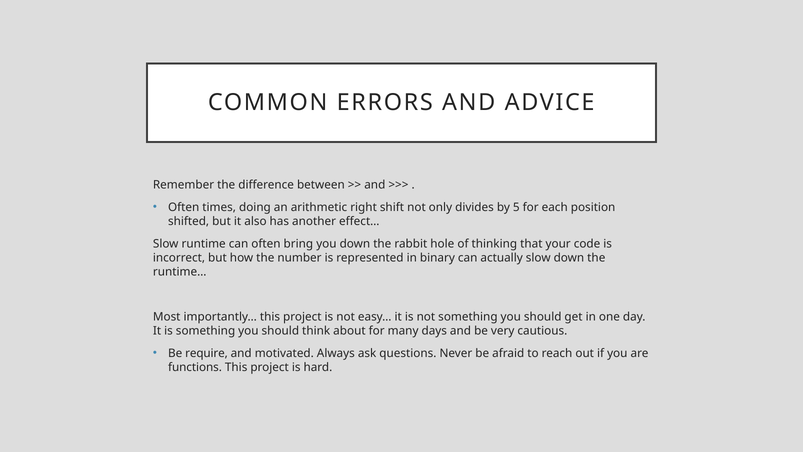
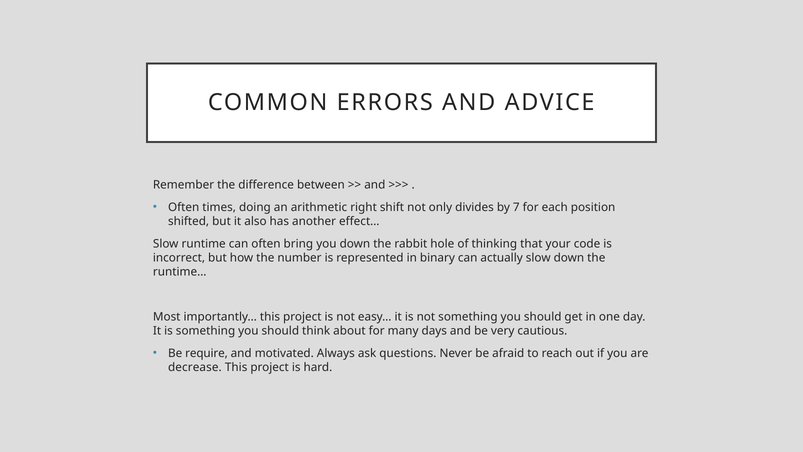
5: 5 -> 7
functions: functions -> decrease
